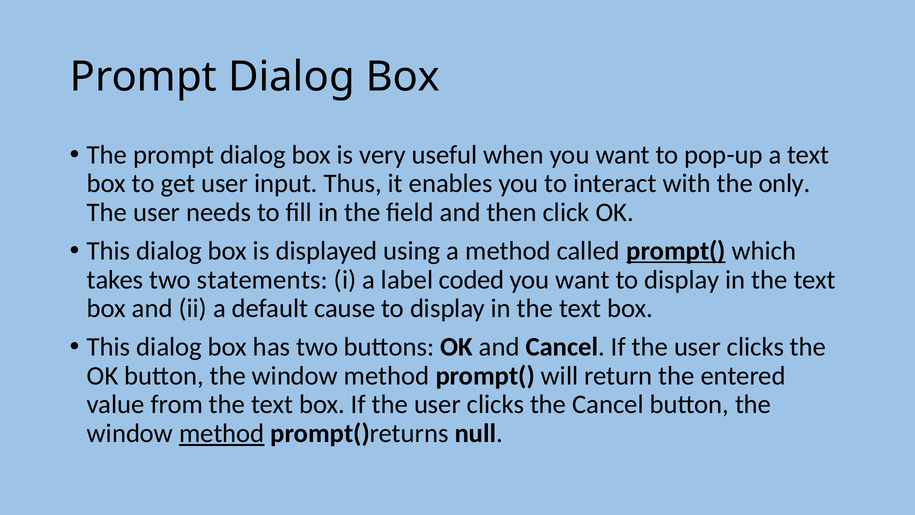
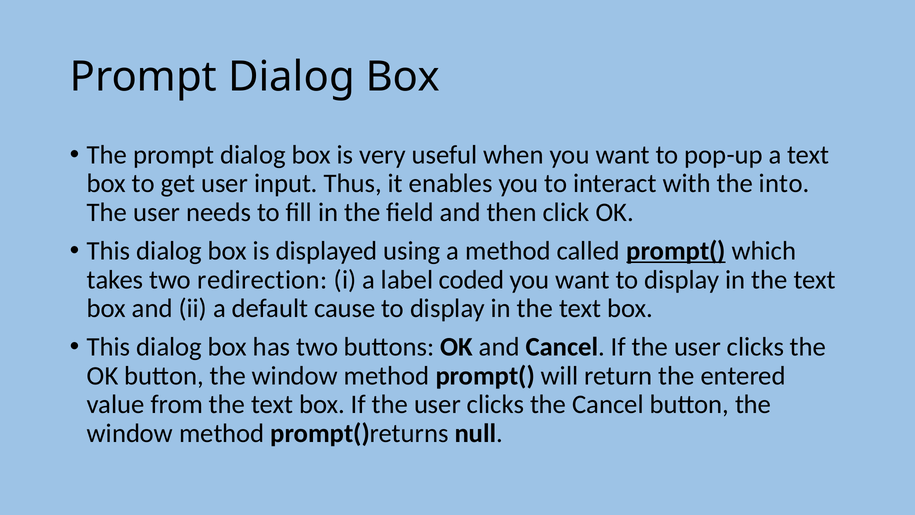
only: only -> into
statements: statements -> redirection
method at (222, 433) underline: present -> none
